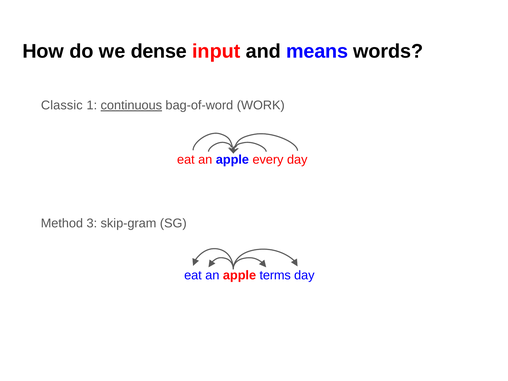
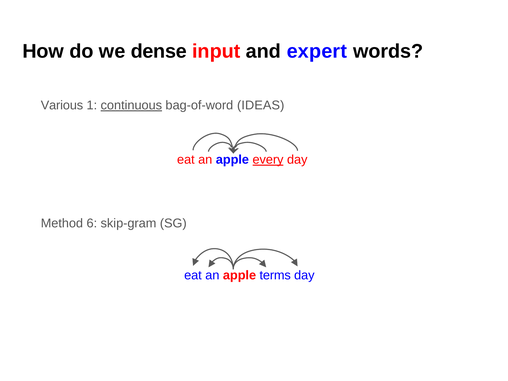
means: means -> expert
Classic: Classic -> Various
WORK: WORK -> IDEAS
every underline: none -> present
3: 3 -> 6
